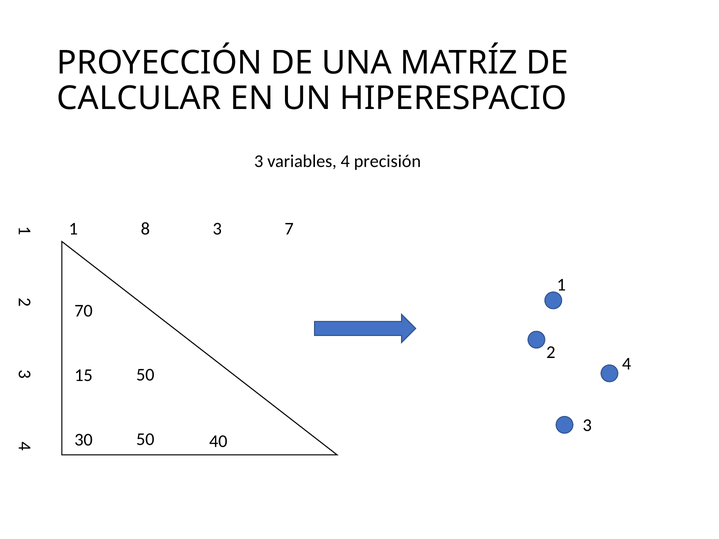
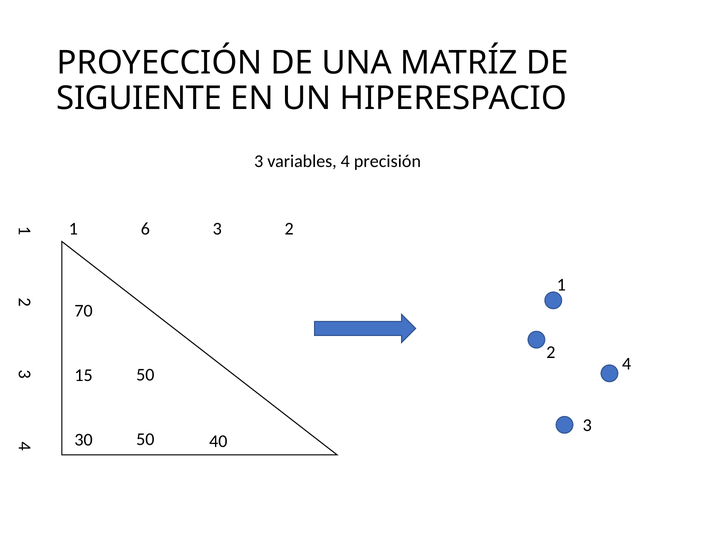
CALCULAR: CALCULAR -> SIGUIENTE
8: 8 -> 6
3 7: 7 -> 2
